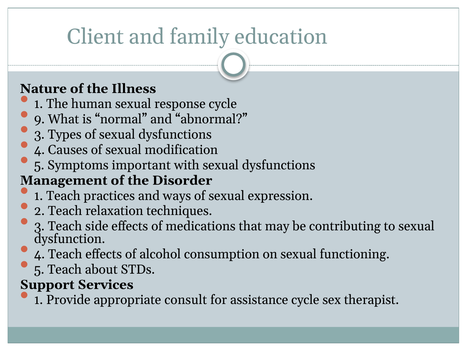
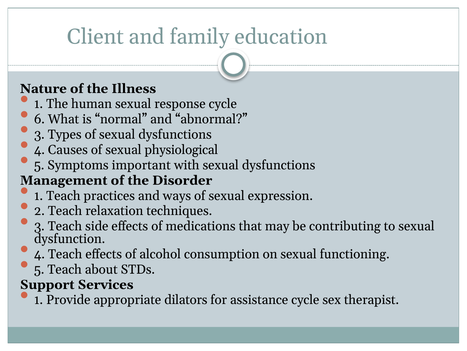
9: 9 -> 6
modification: modification -> physiological
consult: consult -> dilators
